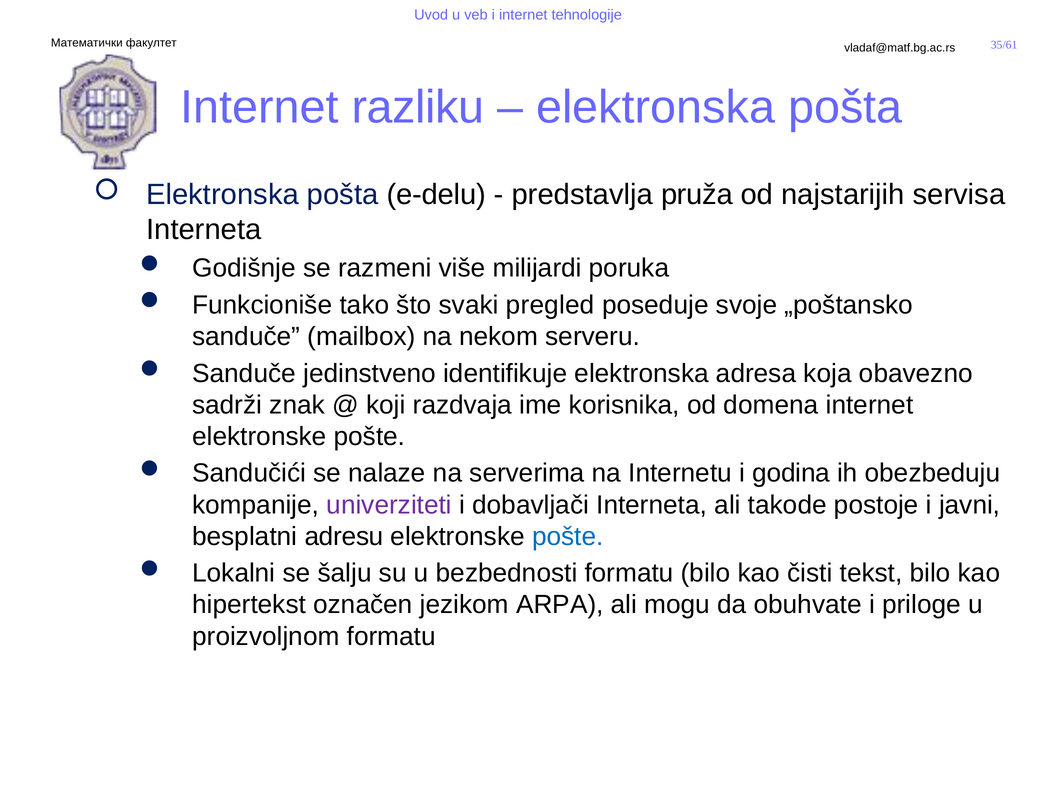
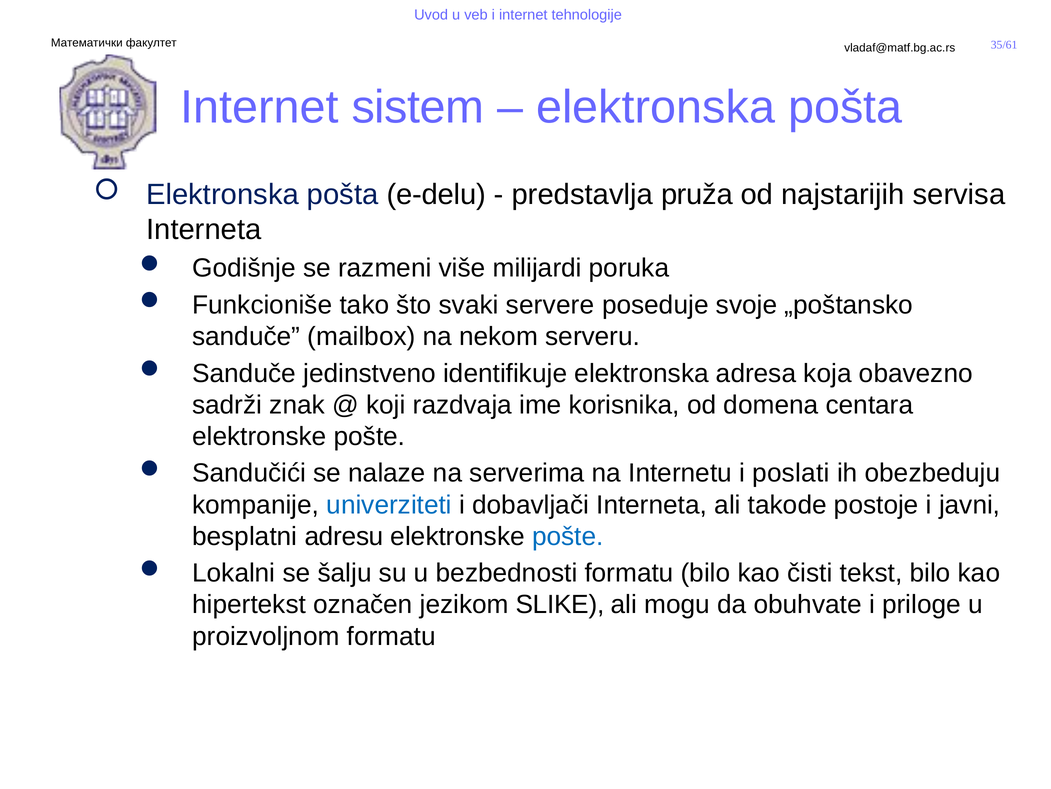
razliku: razliku -> sistem
pregled: pregled -> servere
domena internet: internet -> centara
godina: godina -> poslati
univerziteti colour: purple -> blue
ARPA: ARPA -> SLIKE
